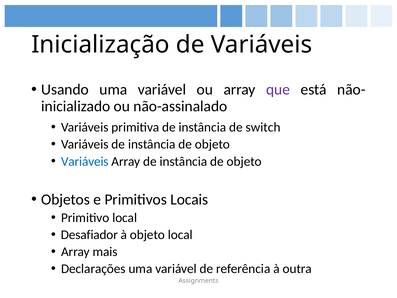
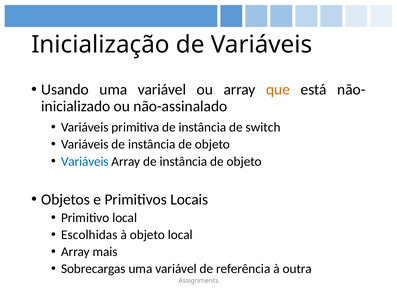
que colour: purple -> orange
Desafiador: Desafiador -> Escolhidas
Declarações: Declarações -> Sobrecargas
